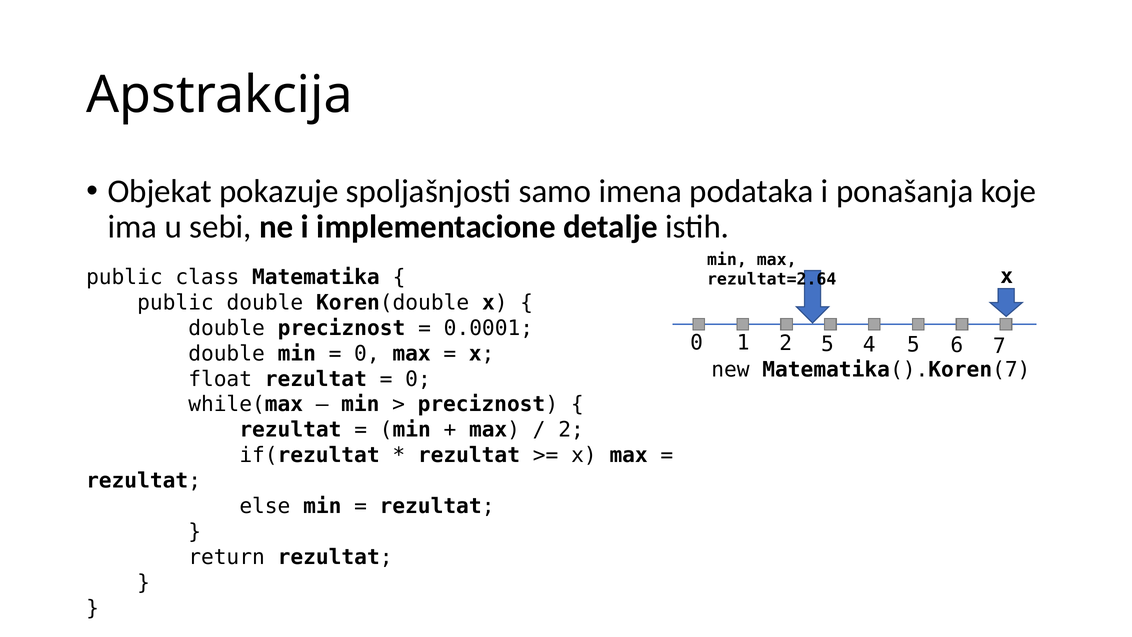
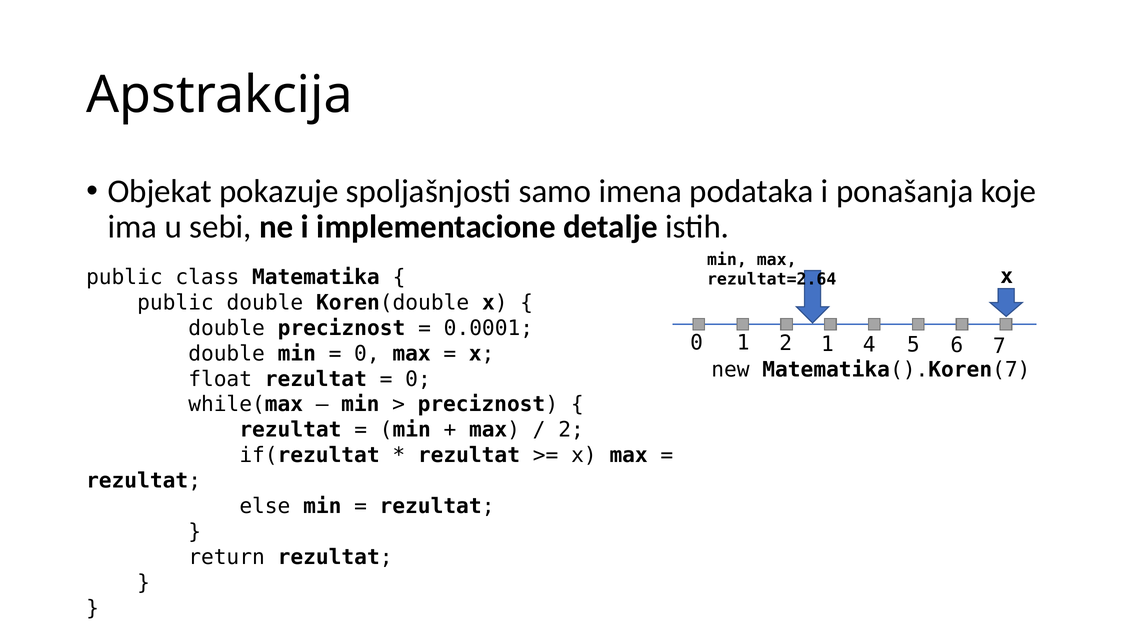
2 5: 5 -> 1
